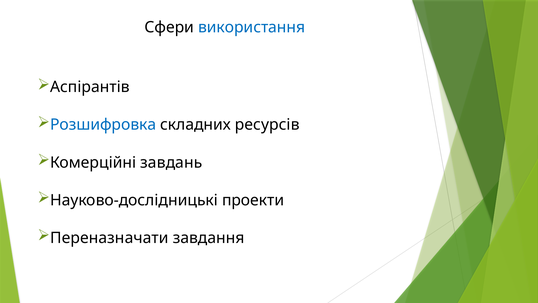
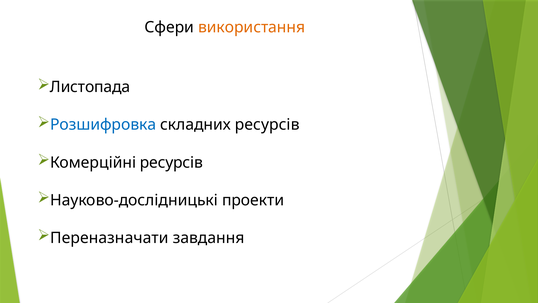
використання colour: blue -> orange
Аспірантів: Аспірантів -> Листопада
Комерційні завдань: завдань -> ресурсів
